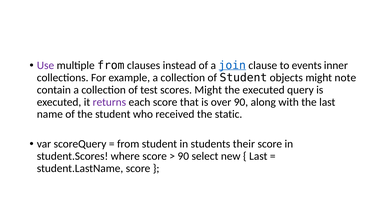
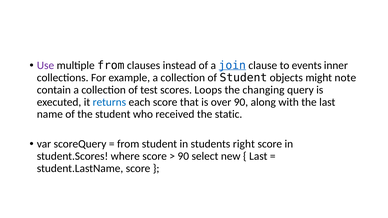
scores Might: Might -> Loops
the executed: executed -> changing
returns colour: purple -> blue
their: their -> right
